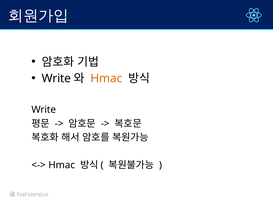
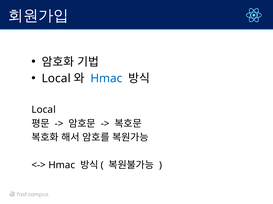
Write at (56, 79): Write -> Local
Hmac at (106, 79) colour: orange -> blue
Write at (44, 110): Write -> Local
